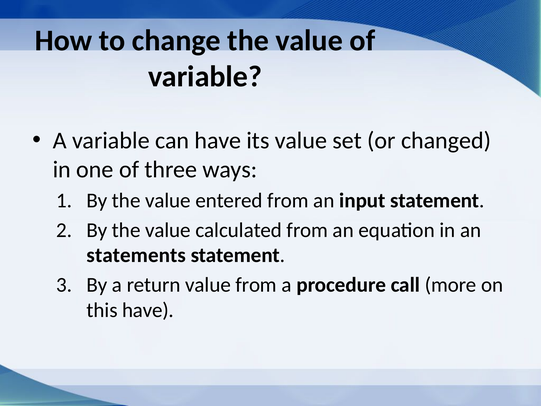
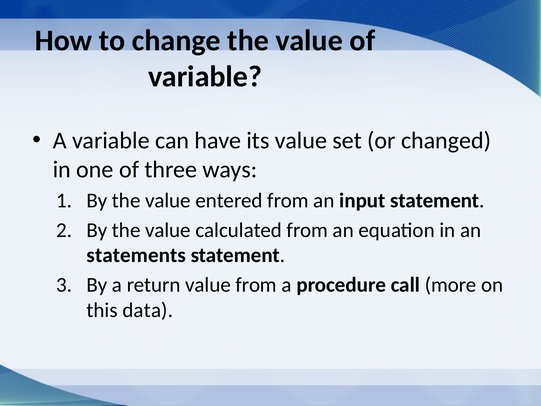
this have: have -> data
